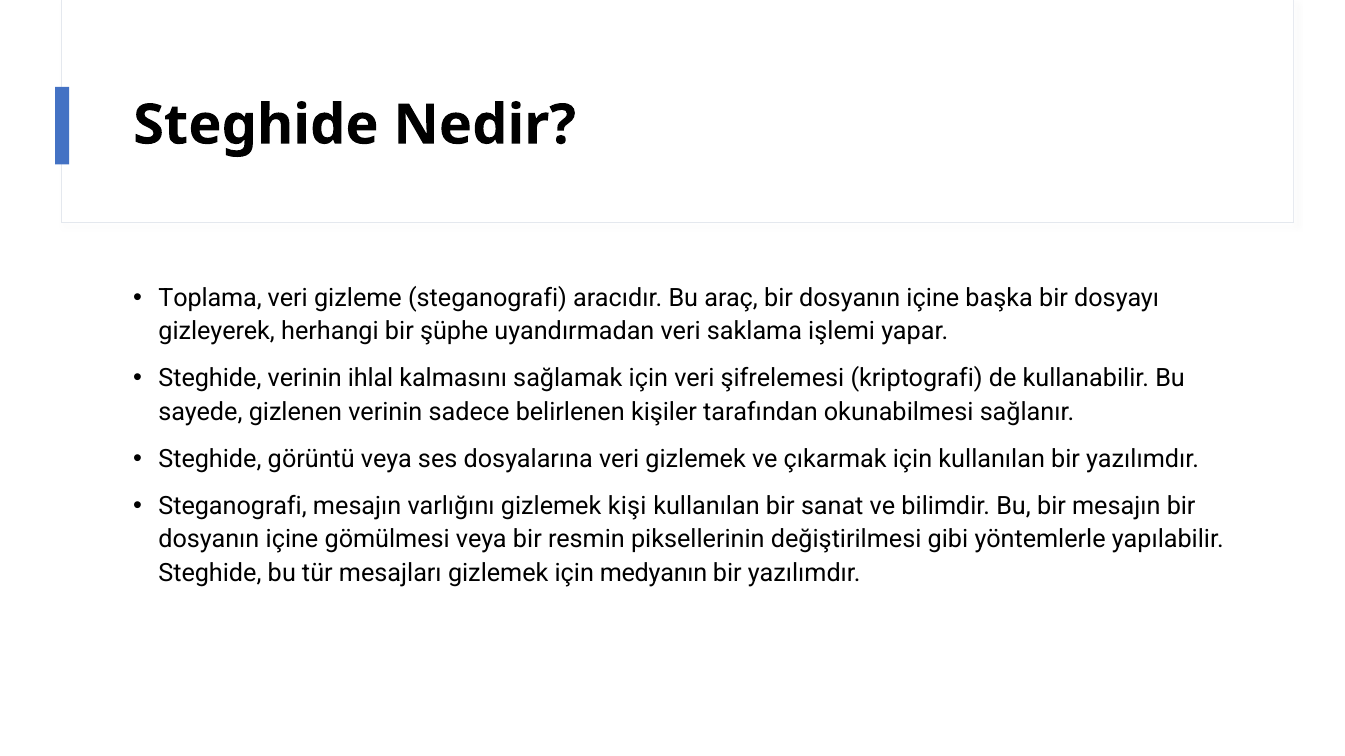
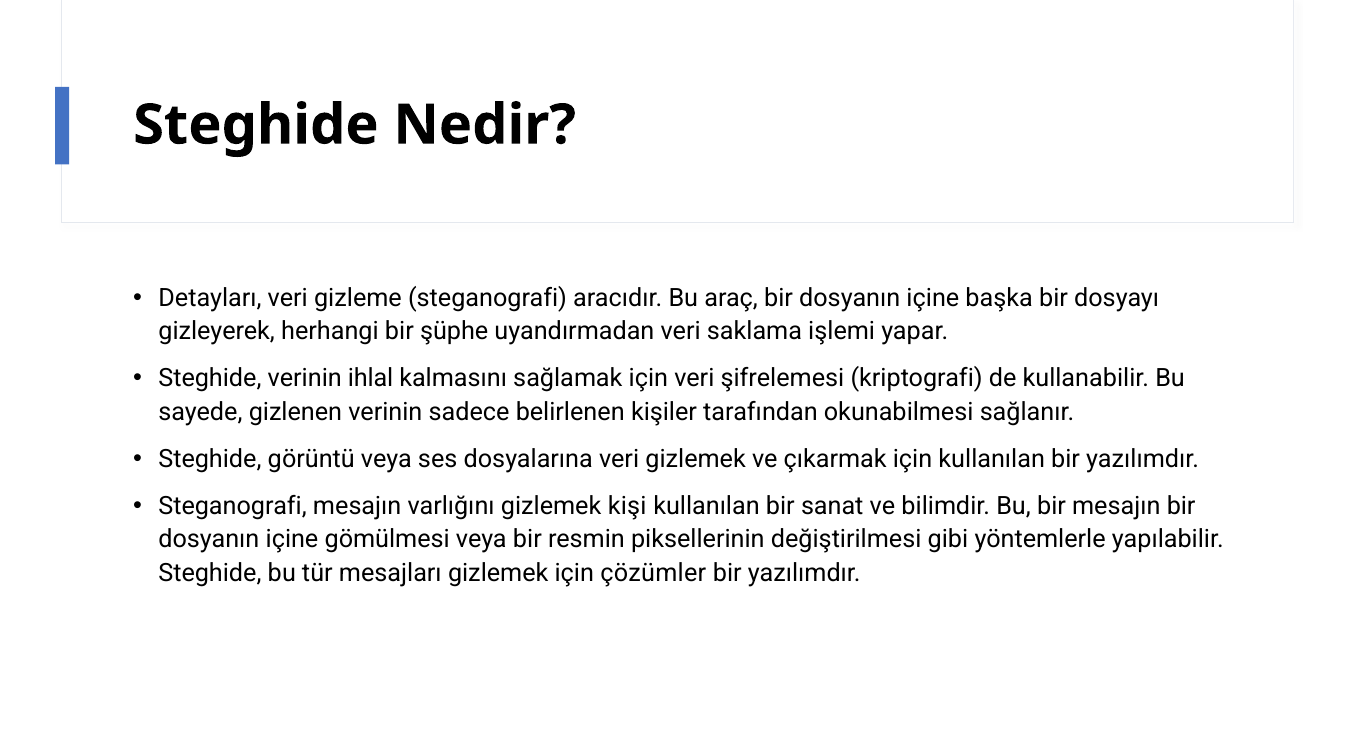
Toplama: Toplama -> Detayları
medyanın: medyanın -> çözümler
